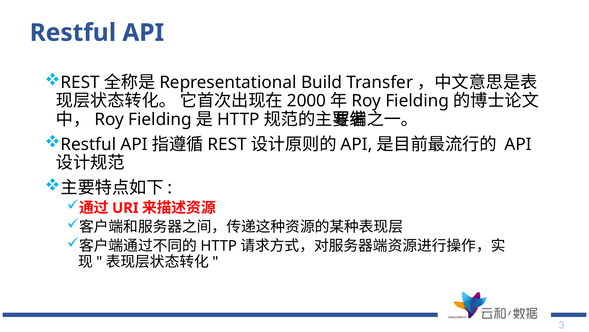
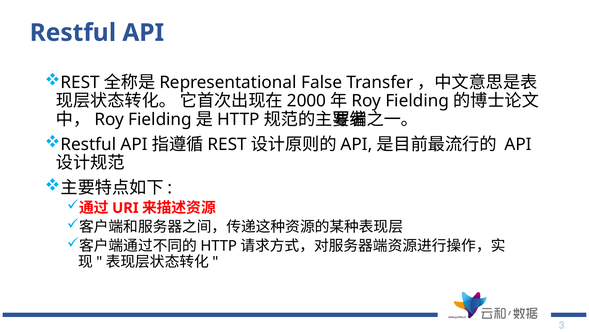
Build: Build -> False
